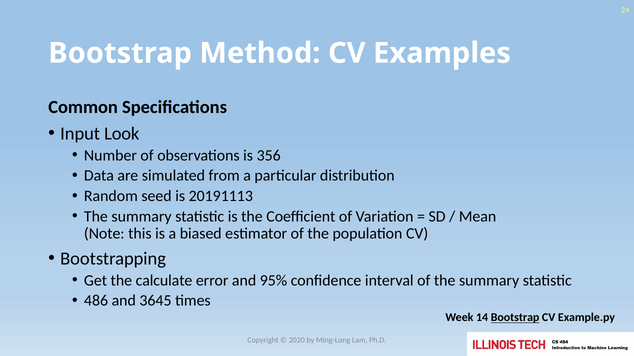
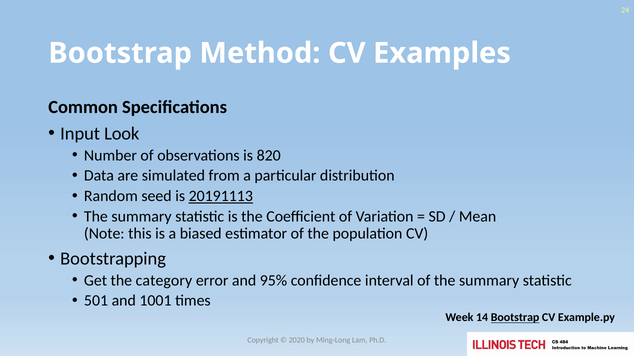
356: 356 -> 820
20191113 underline: none -> present
calculate: calculate -> category
486: 486 -> 501
3645: 3645 -> 1001
